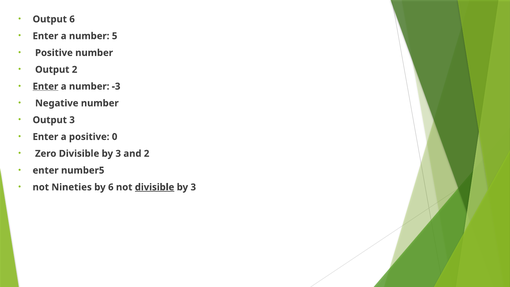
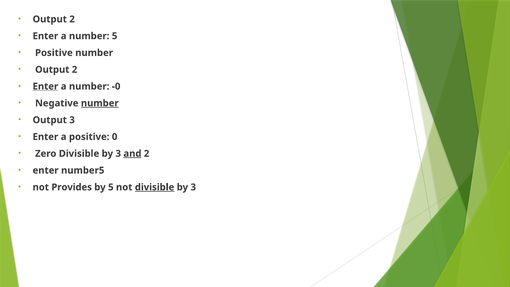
6 at (72, 19): 6 -> 2
-3: -3 -> -0
number at (100, 103) underline: none -> present
and underline: none -> present
Nineties: Nineties -> Provides
by 6: 6 -> 5
